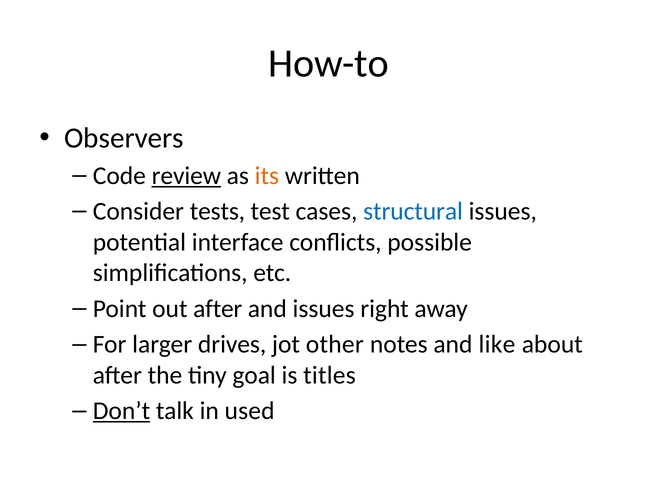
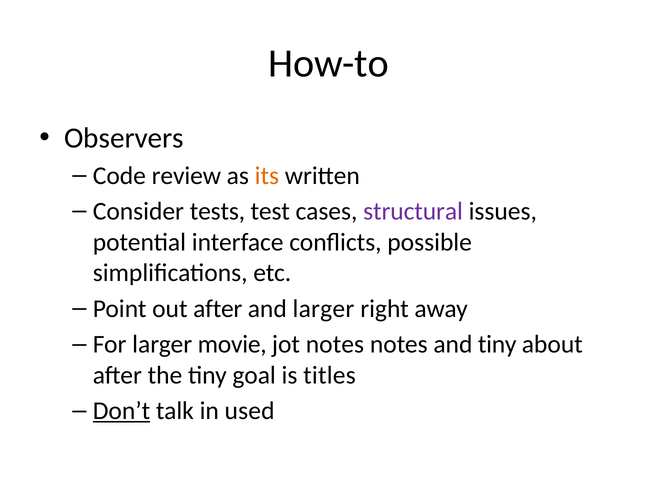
review underline: present -> none
structural colour: blue -> purple
and issues: issues -> larger
drives: drives -> movie
jot other: other -> notes
and like: like -> tiny
